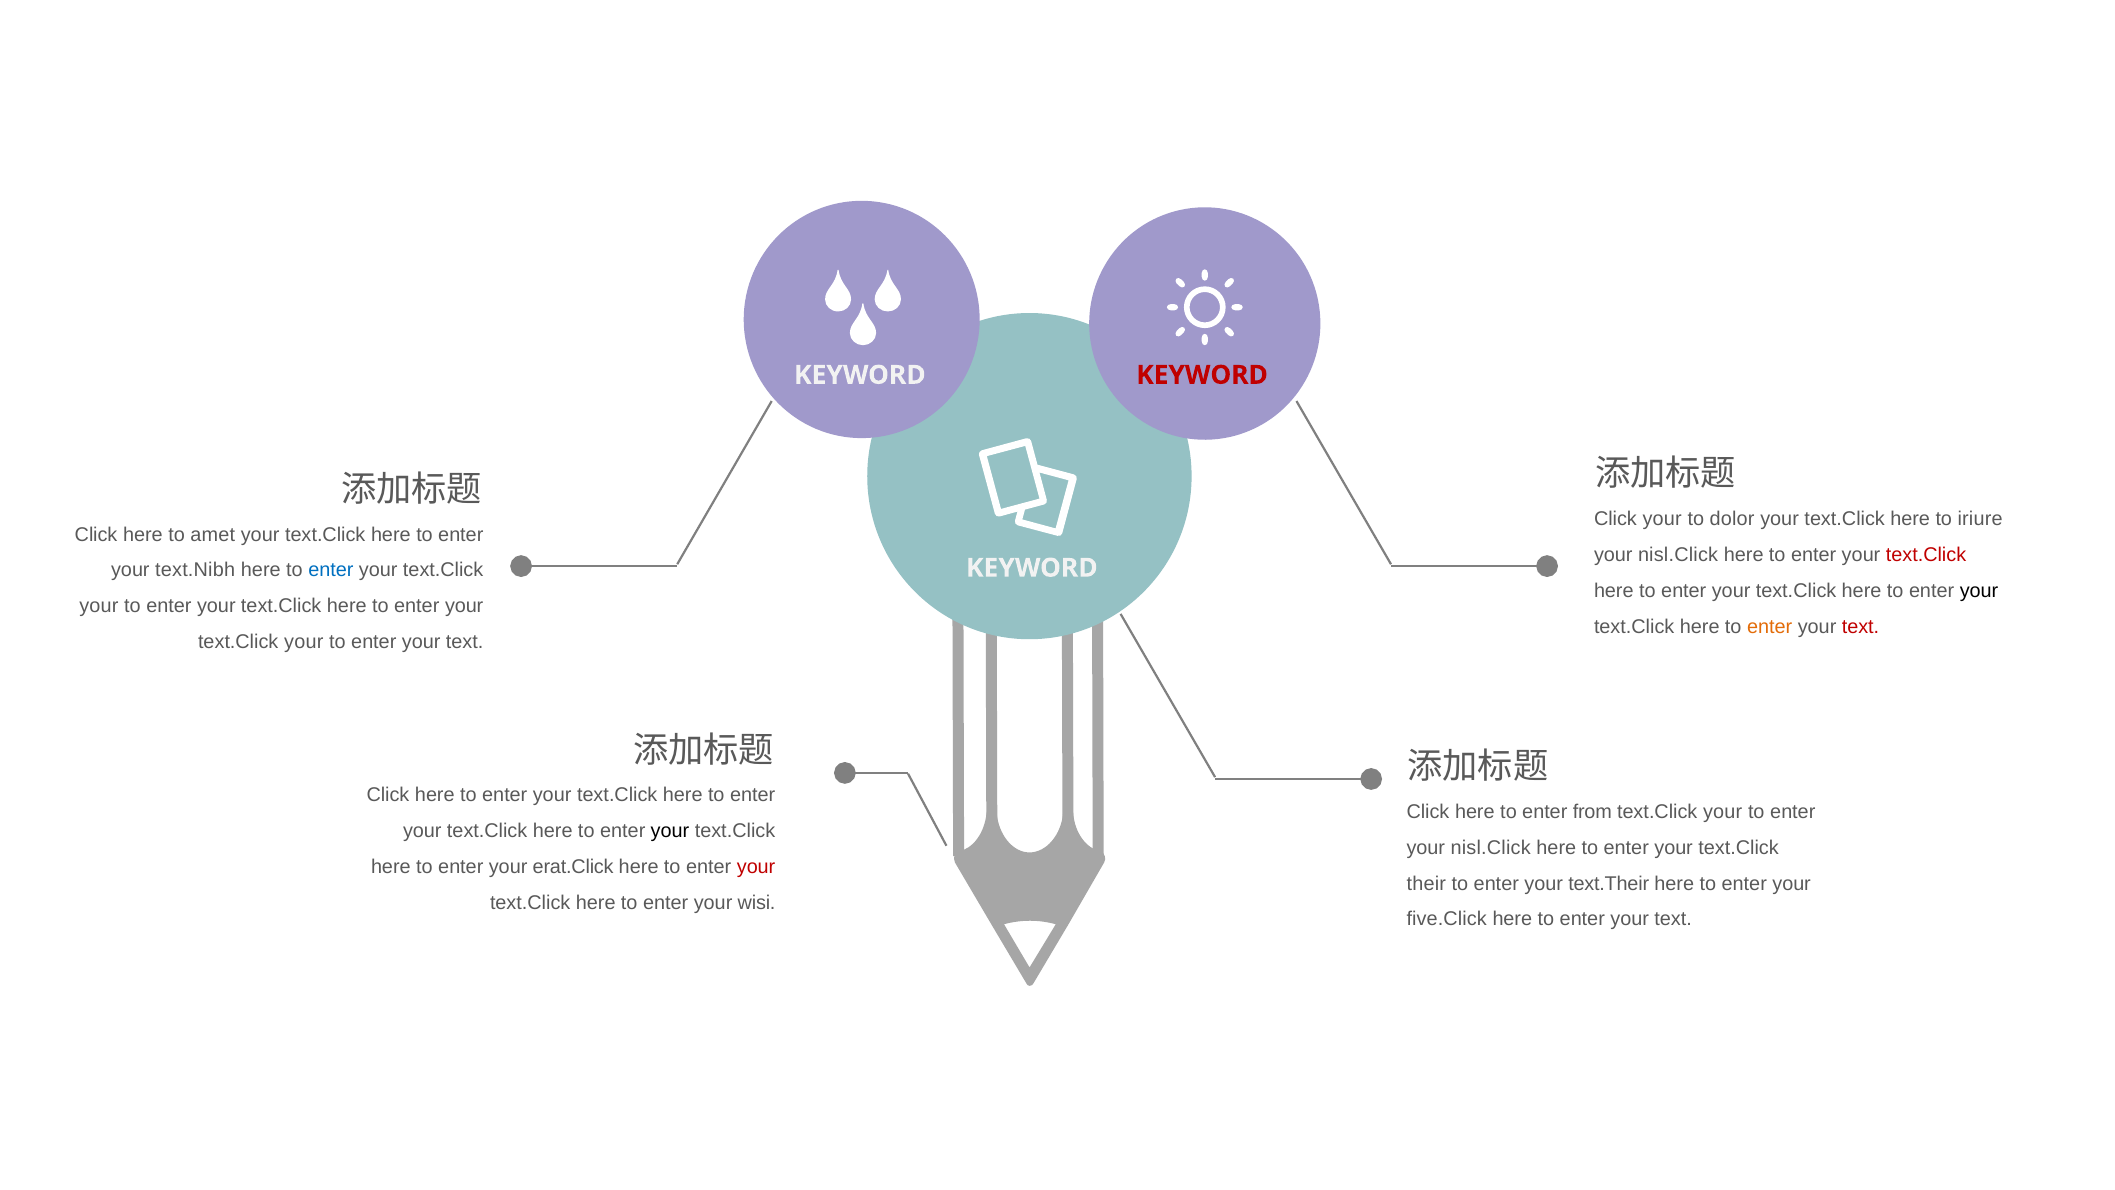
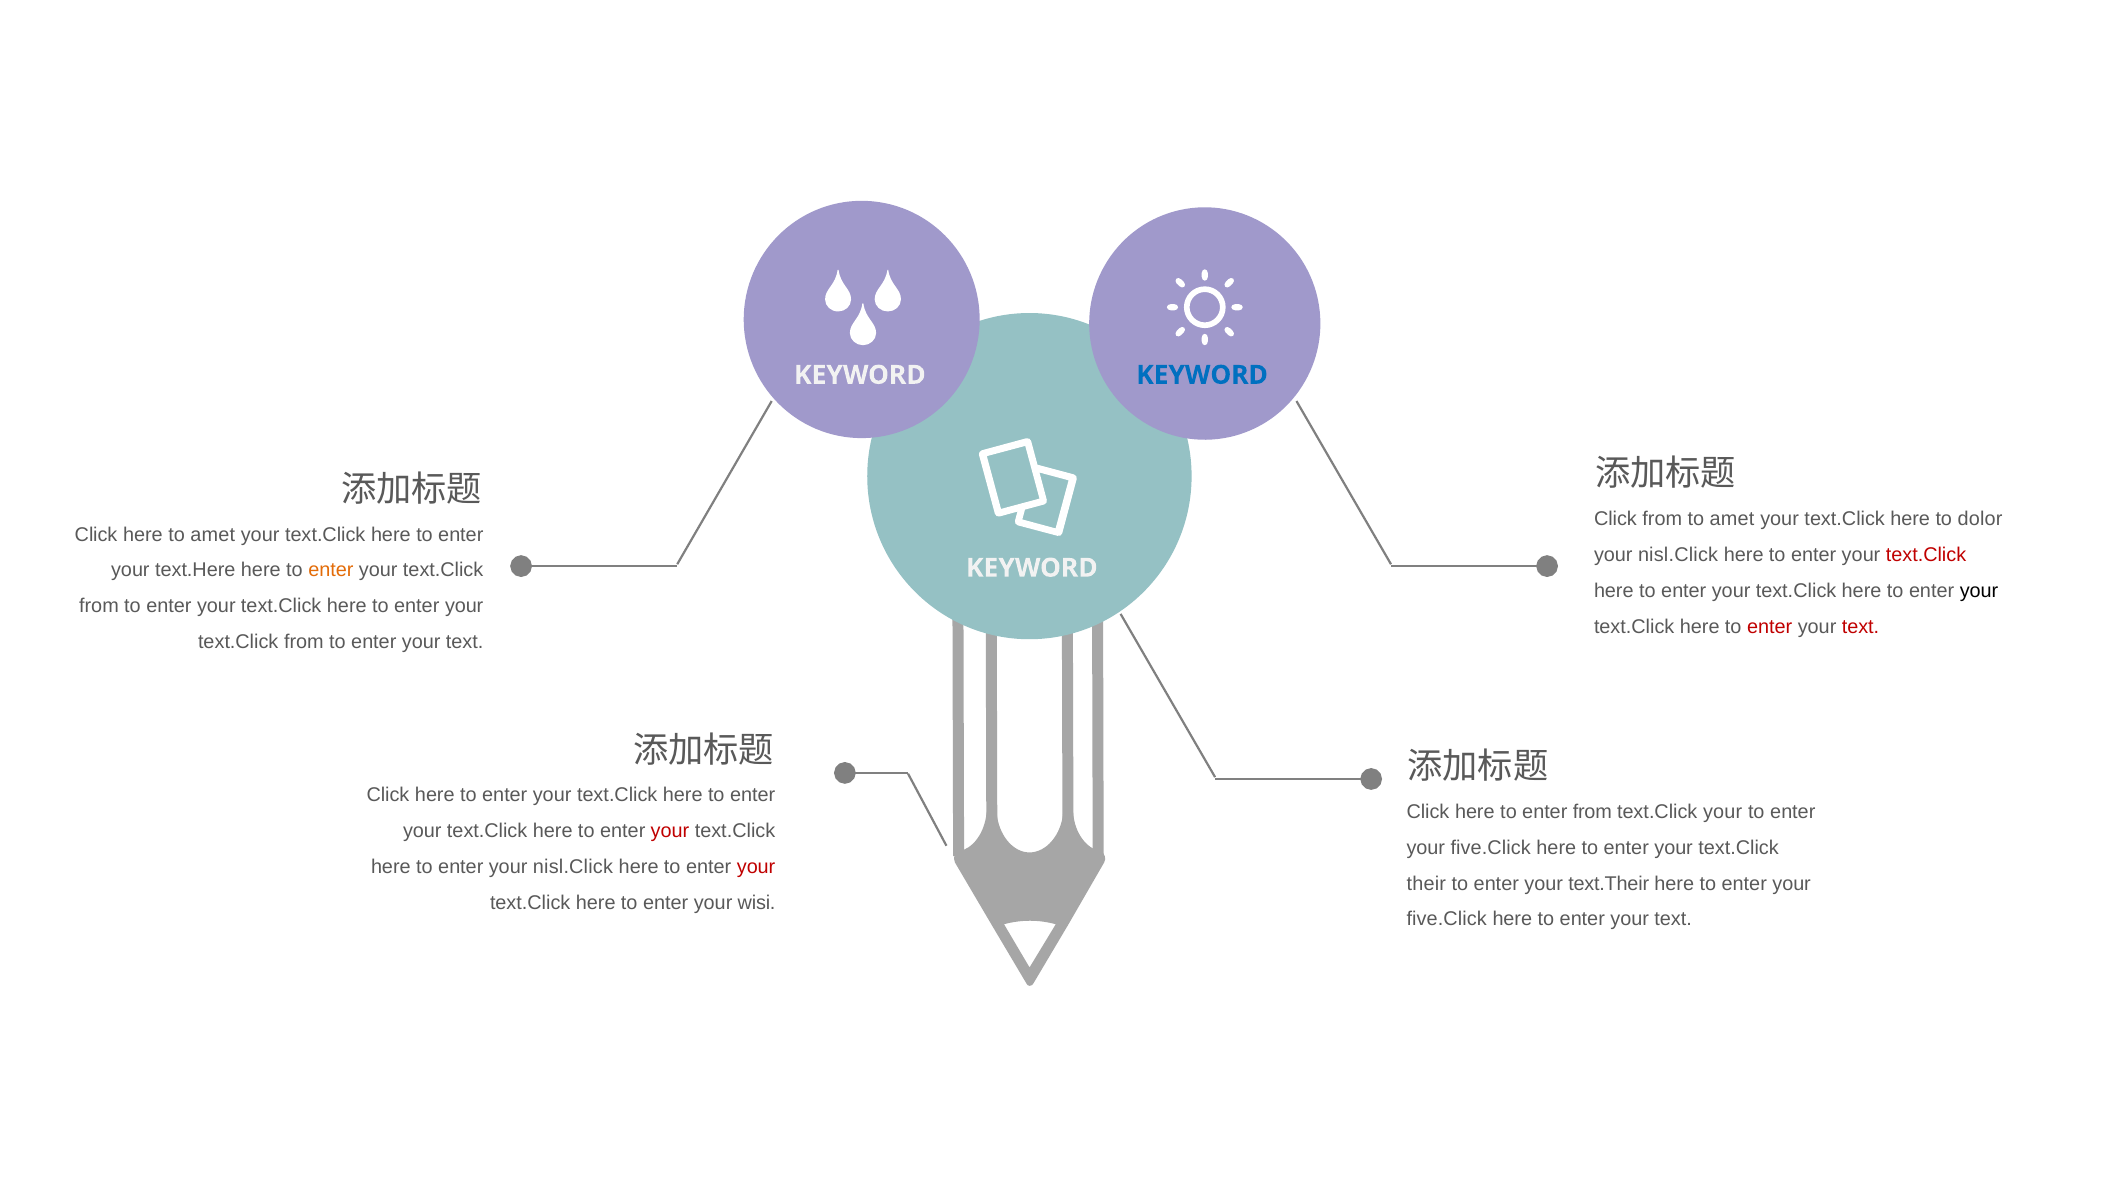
KEYWORD at (1202, 375) colour: red -> blue
Click your: your -> from
dolor at (1732, 519): dolor -> amet
iriure: iriure -> dolor
text.Nibh: text.Nibh -> text.Here
enter at (331, 570) colour: blue -> orange
your at (99, 606): your -> from
enter at (1770, 626) colour: orange -> red
your at (304, 642): your -> from
your at (670, 831) colour: black -> red
nisl.Click at (1491, 848): nisl.Click -> five.Click
enter your erat.Click: erat.Click -> nisl.Click
